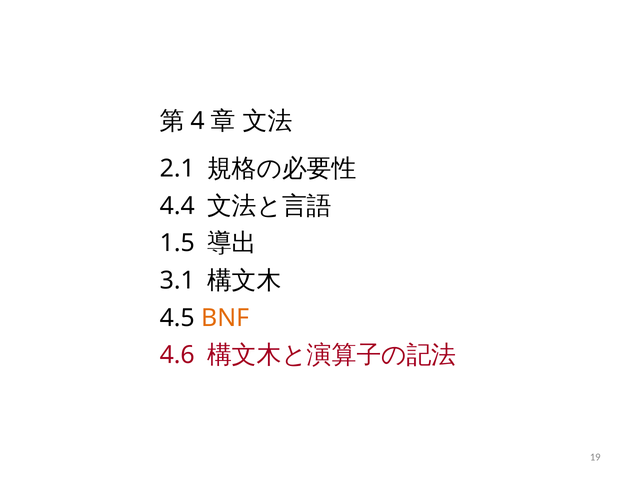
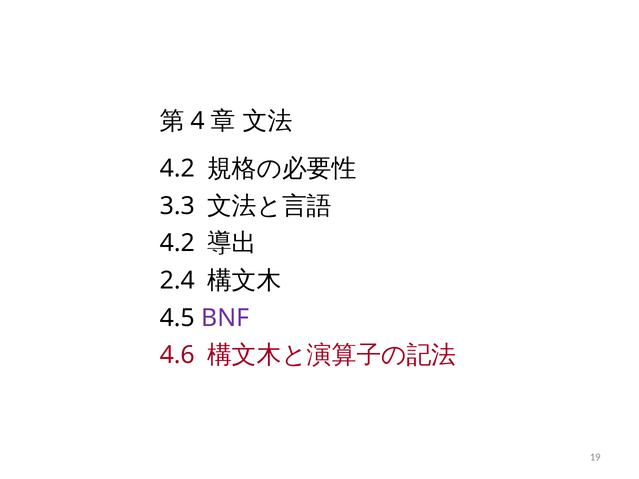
2.1 at (177, 169): 2.1 -> 4.2
4.4: 4.4 -> 3.3
1.5 at (177, 243): 1.5 -> 4.2
3.1: 3.1 -> 2.4
BNF colour: orange -> purple
